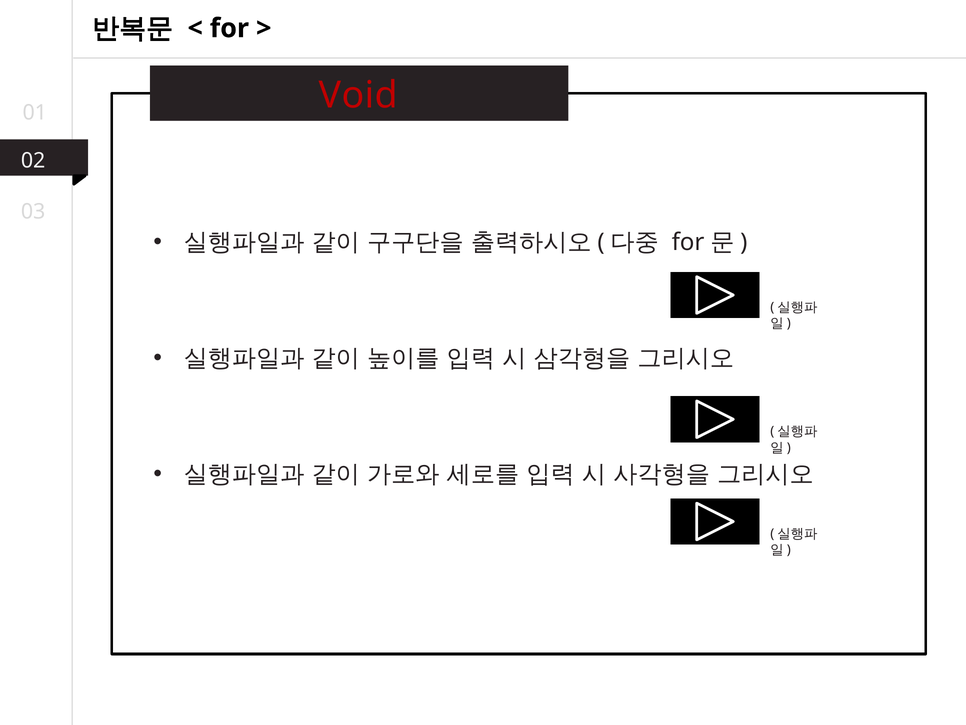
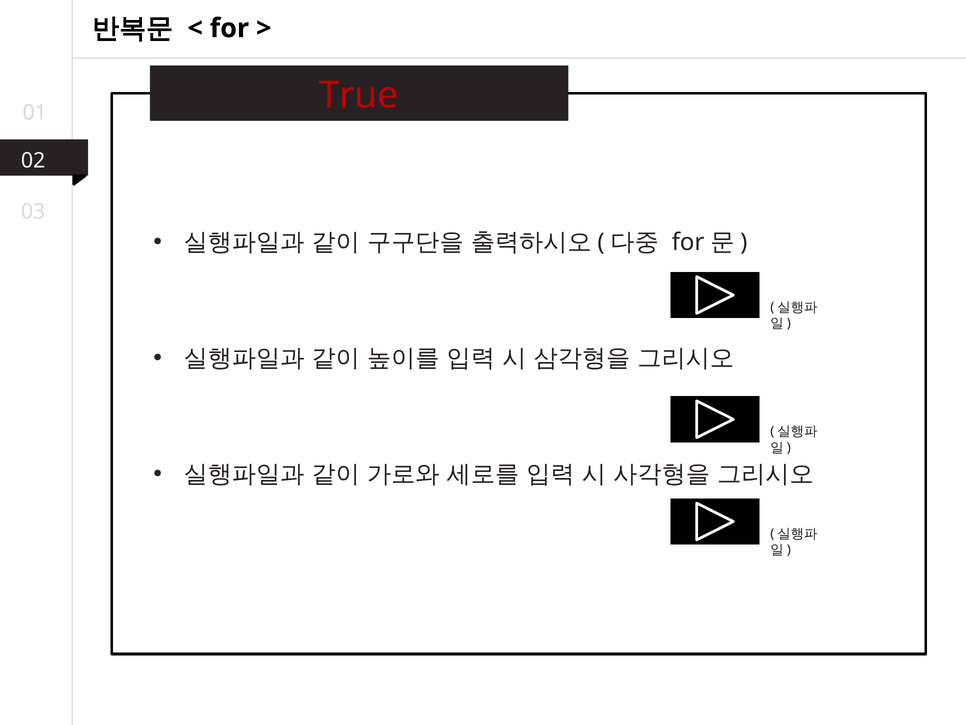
Void: Void -> True
